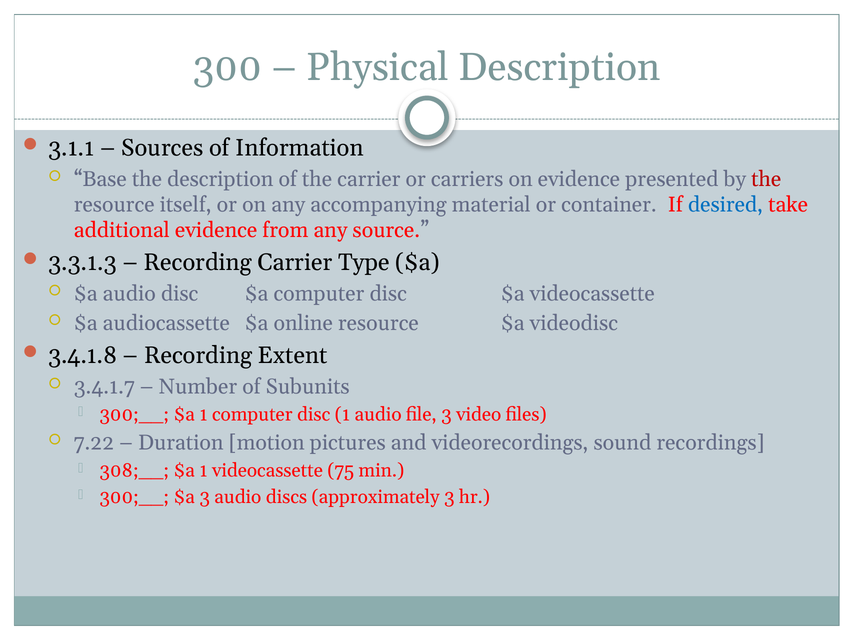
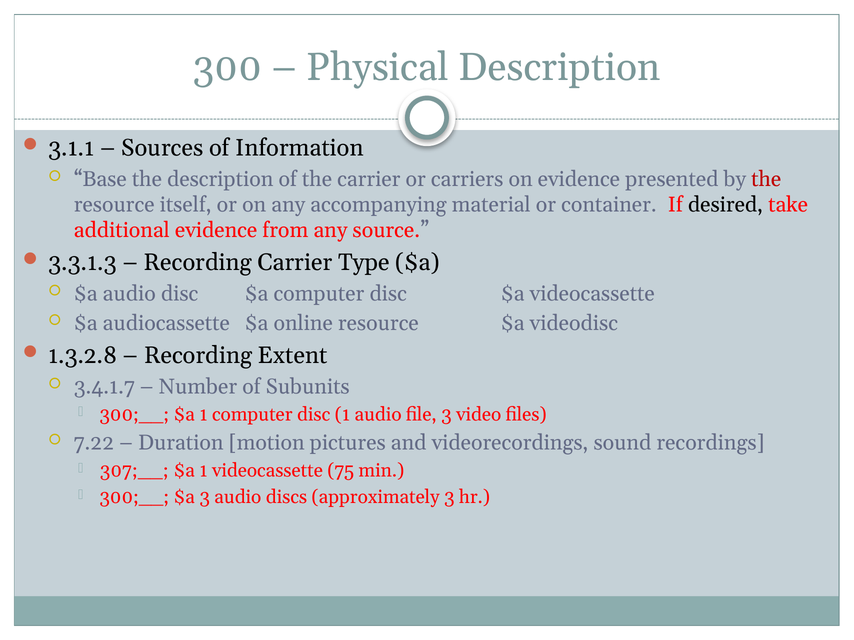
desired colour: blue -> black
3.4.1.8: 3.4.1.8 -> 1.3.2.8
308;__: 308;__ -> 307;__
